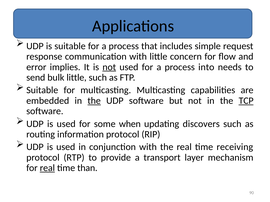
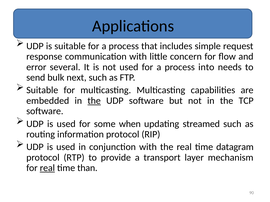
implies: implies -> several
not at (109, 67) underline: present -> none
bulk little: little -> next
TCP underline: present -> none
discovers: discovers -> streamed
receiving: receiving -> datagram
